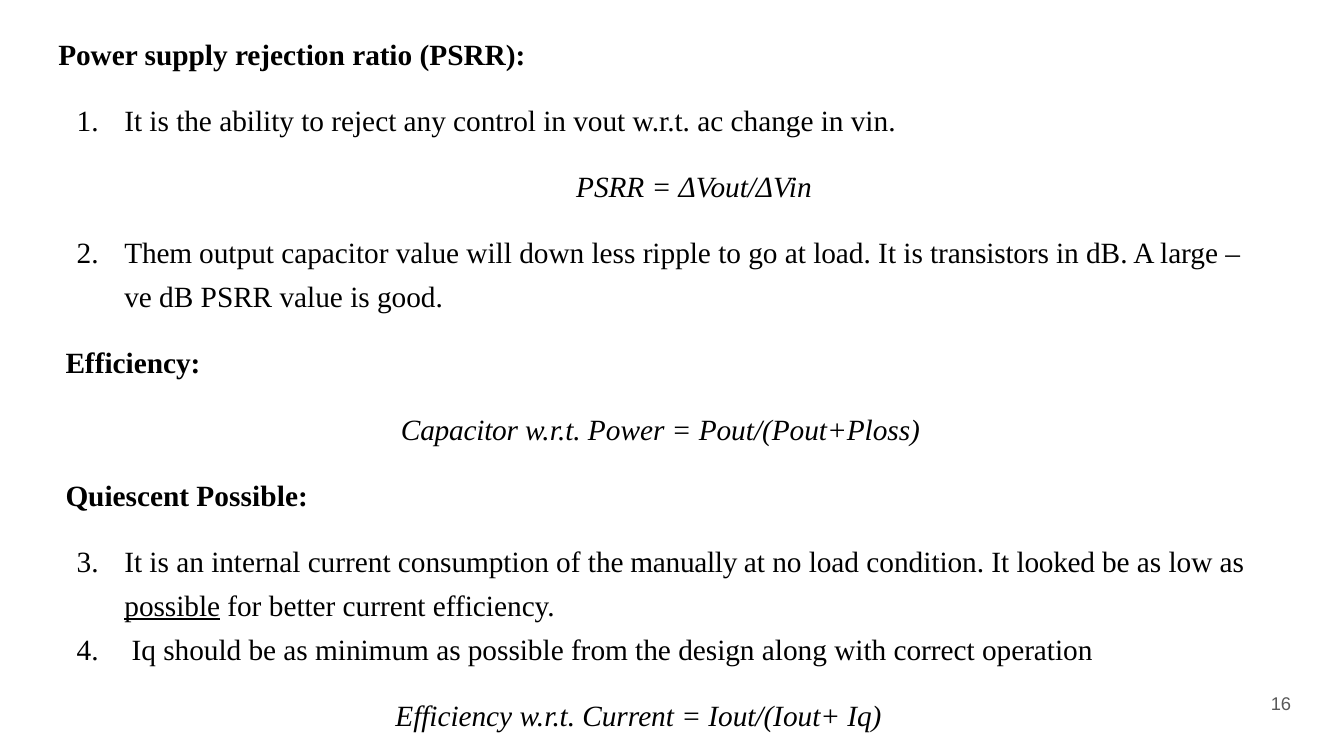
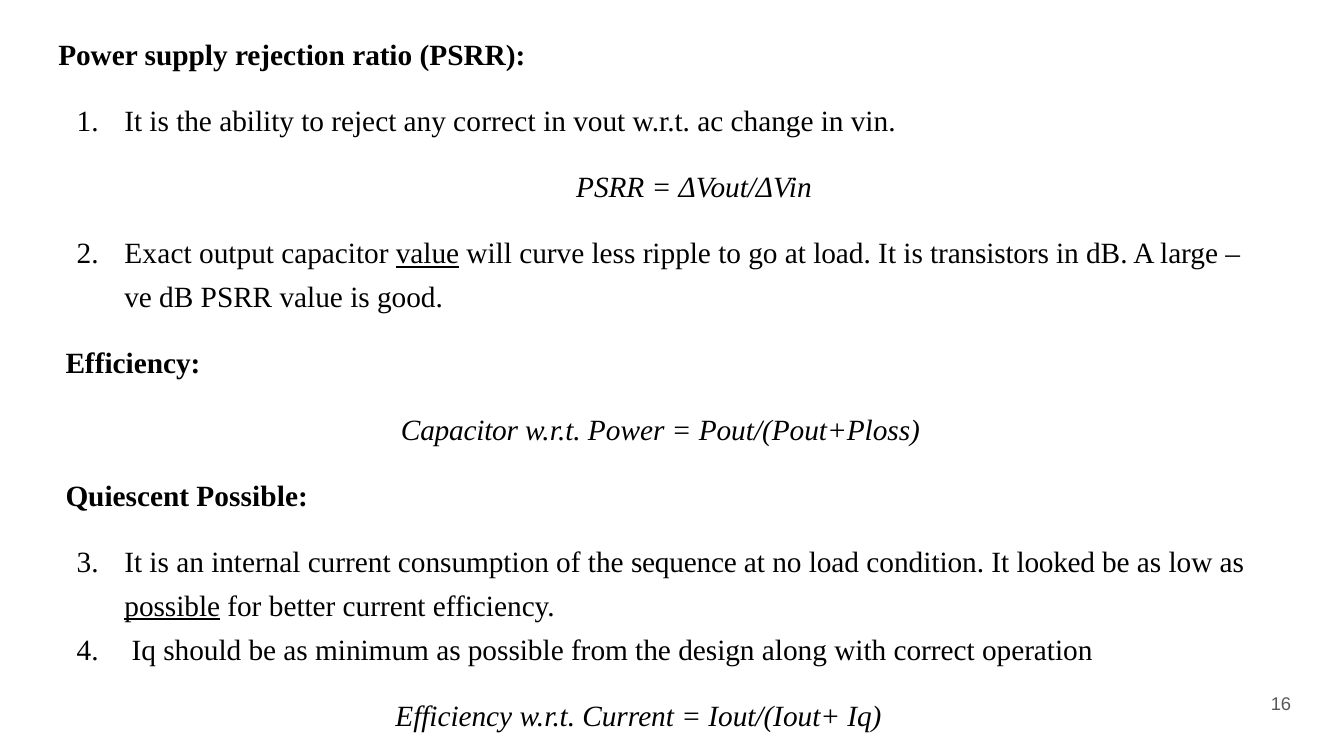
any control: control -> correct
Them: Them -> Exact
value at (428, 254) underline: none -> present
down: down -> curve
manually: manually -> sequence
